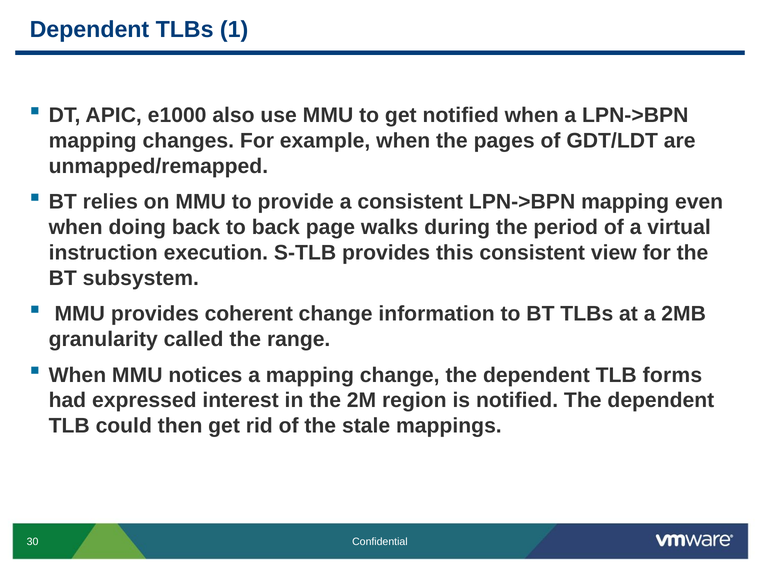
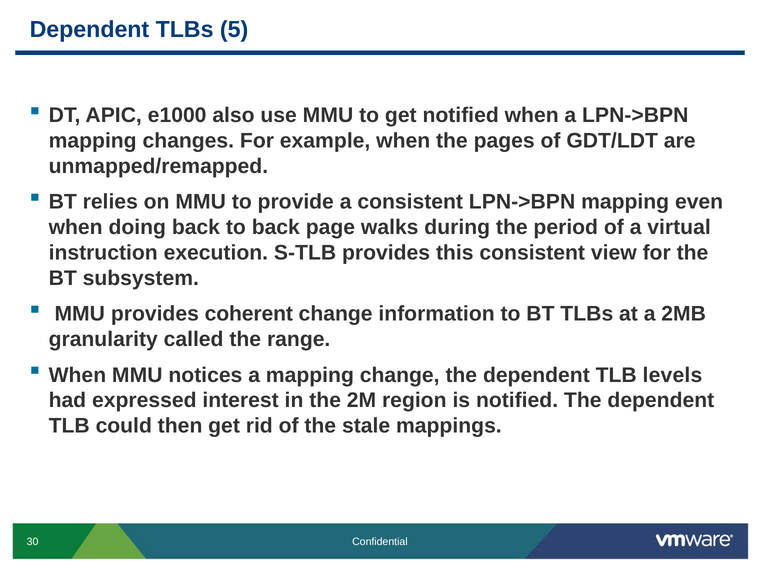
1: 1 -> 5
forms: forms -> levels
